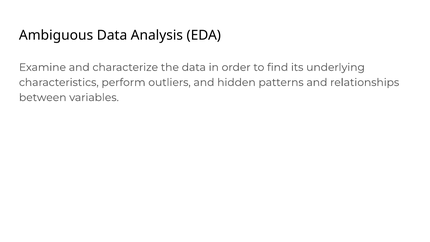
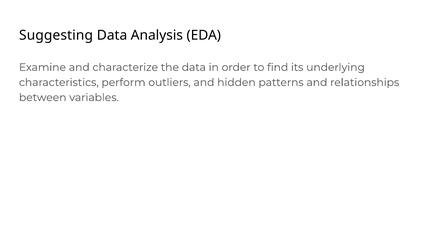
Ambiguous: Ambiguous -> Suggesting
